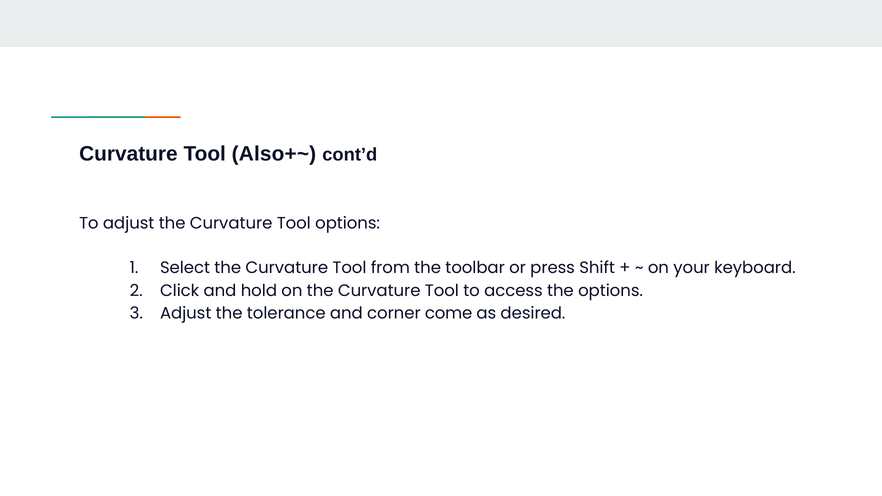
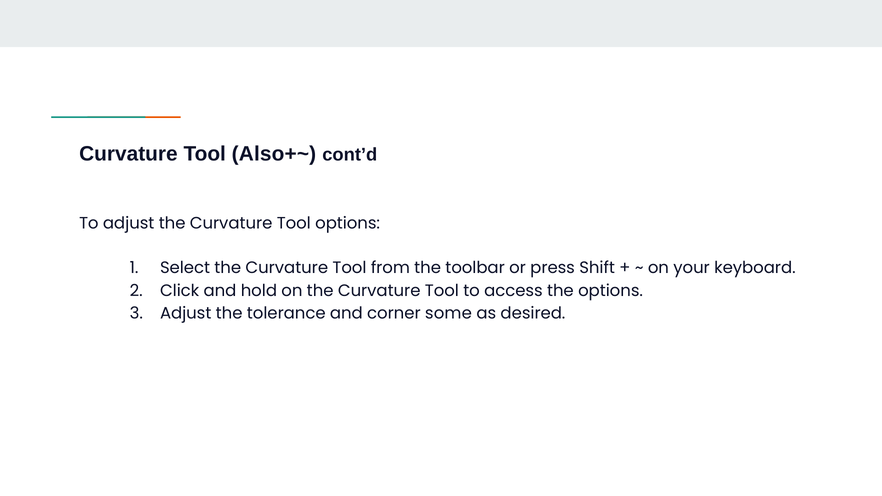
come: come -> some
